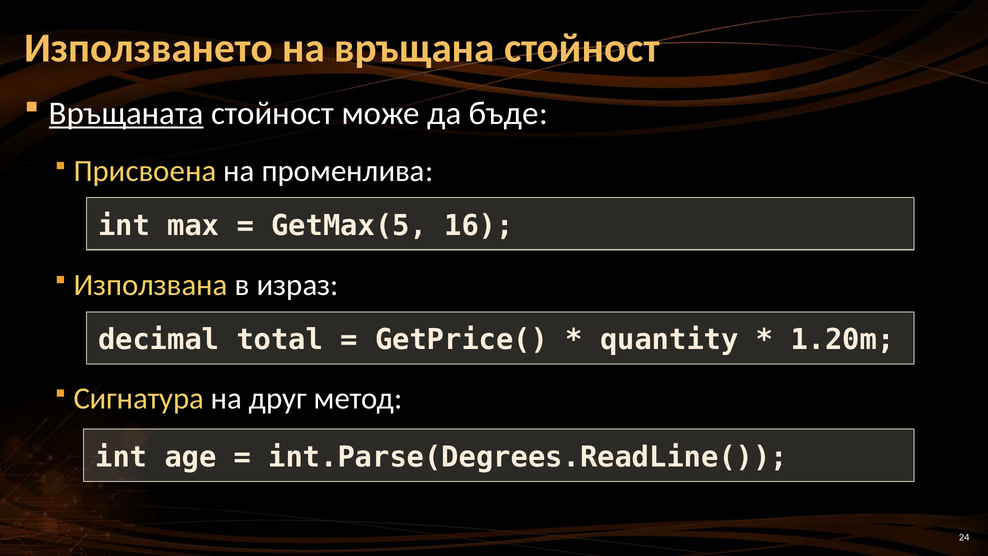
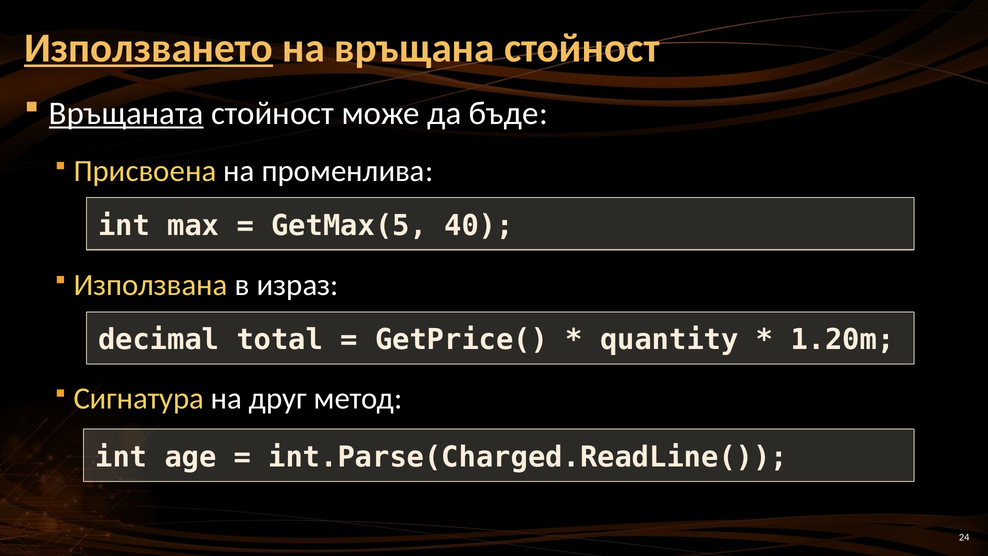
Използването underline: none -> present
16: 16 -> 40
int.Parse(Degrees.ReadLine(: int.Parse(Degrees.ReadLine( -> int.Parse(Charged.ReadLine(
